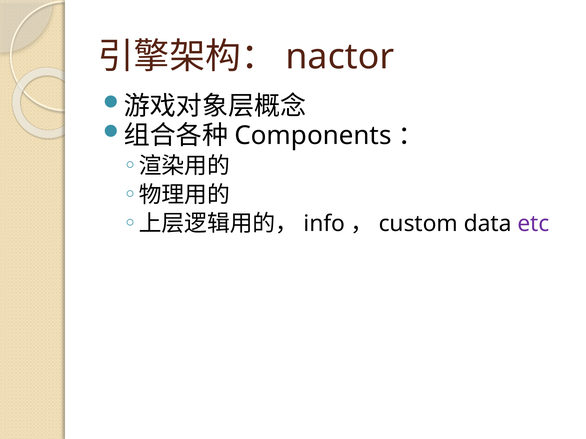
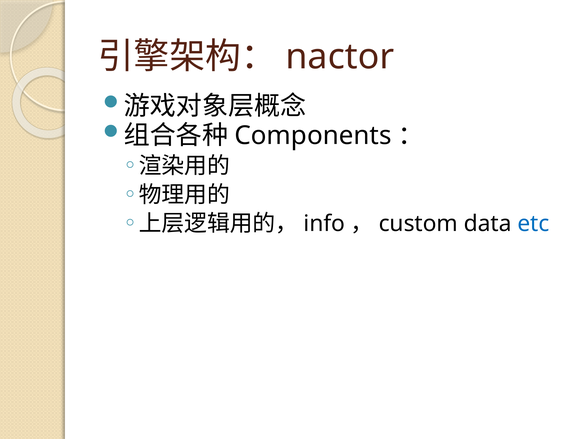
etc colour: purple -> blue
